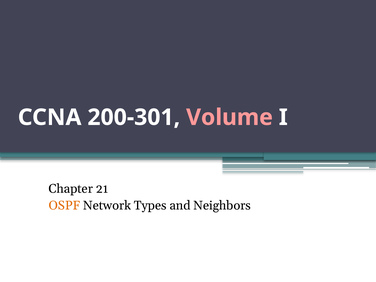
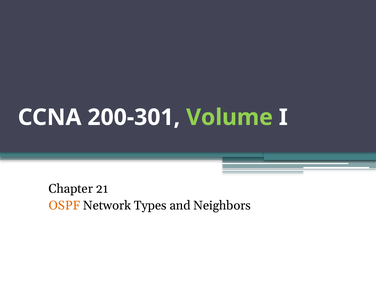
Volume colour: pink -> light green
